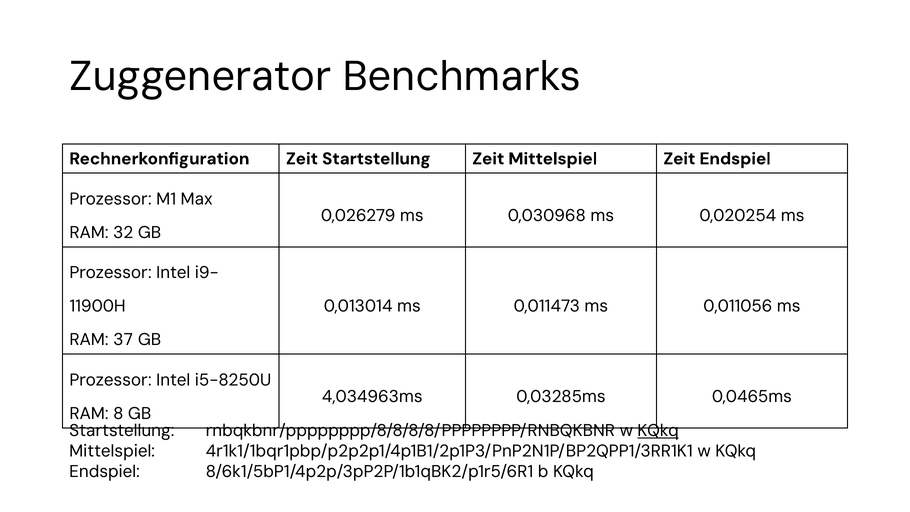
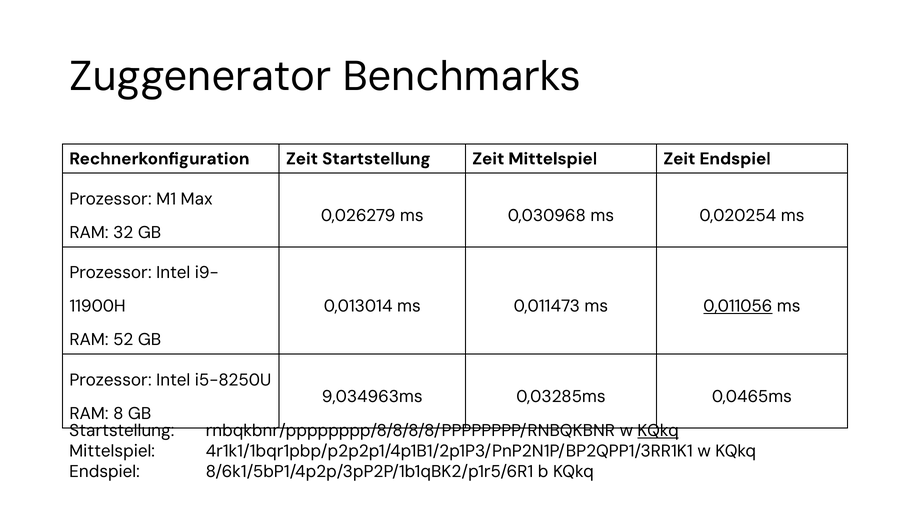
0,011056 underline: none -> present
37: 37 -> 52
4,034963ms: 4,034963ms -> 9,034963ms
